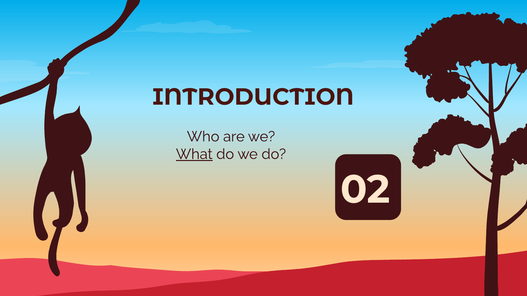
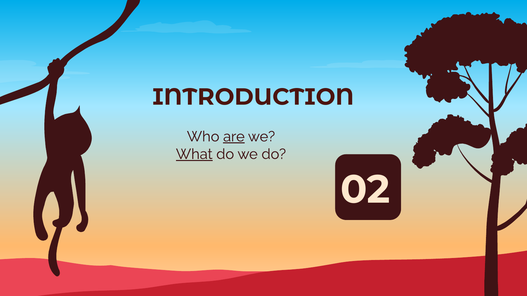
are underline: none -> present
